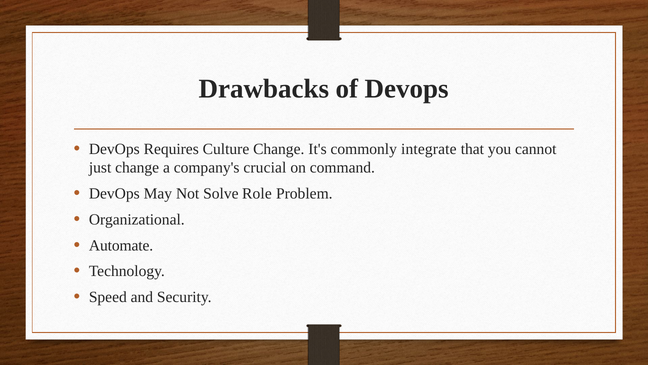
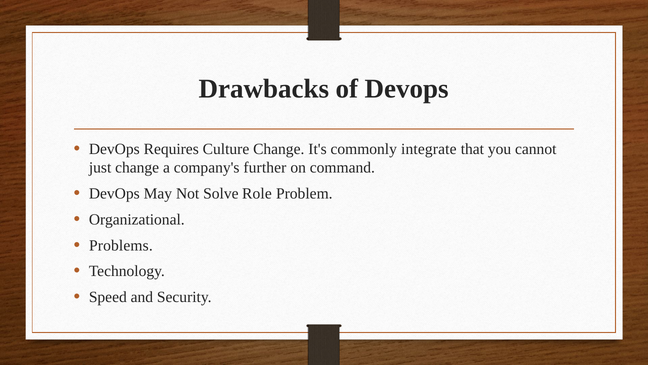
crucial: crucial -> further
Automate: Automate -> Problems
